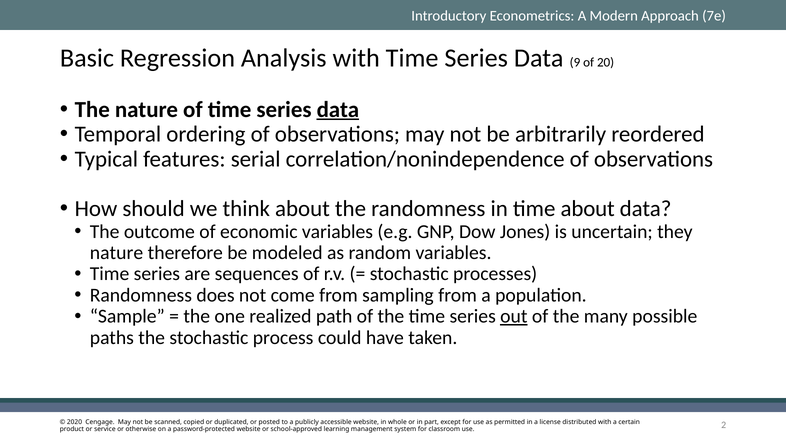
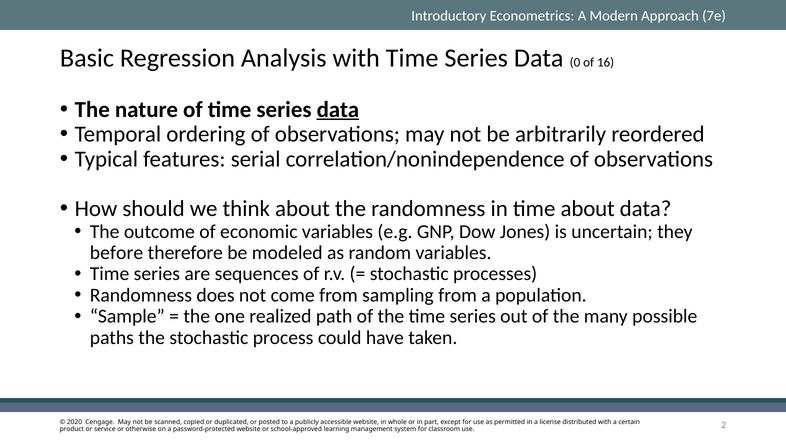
9: 9 -> 0
20: 20 -> 16
nature at (117, 253): nature -> before
out underline: present -> none
